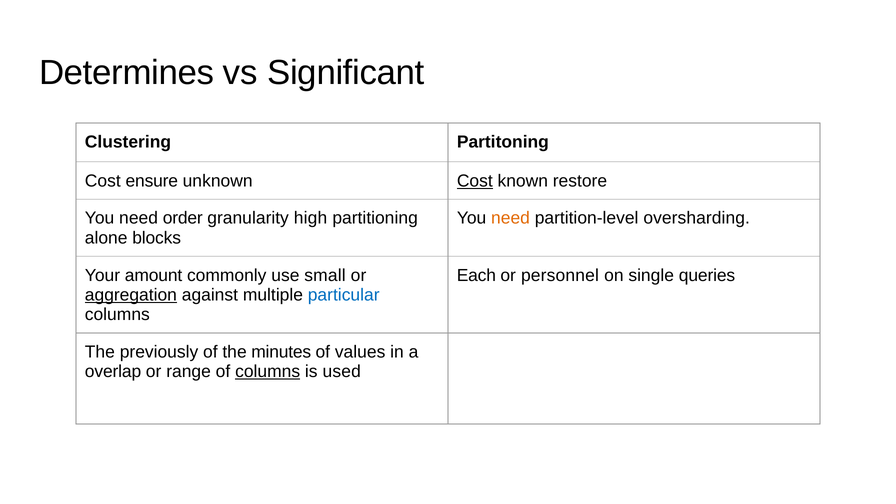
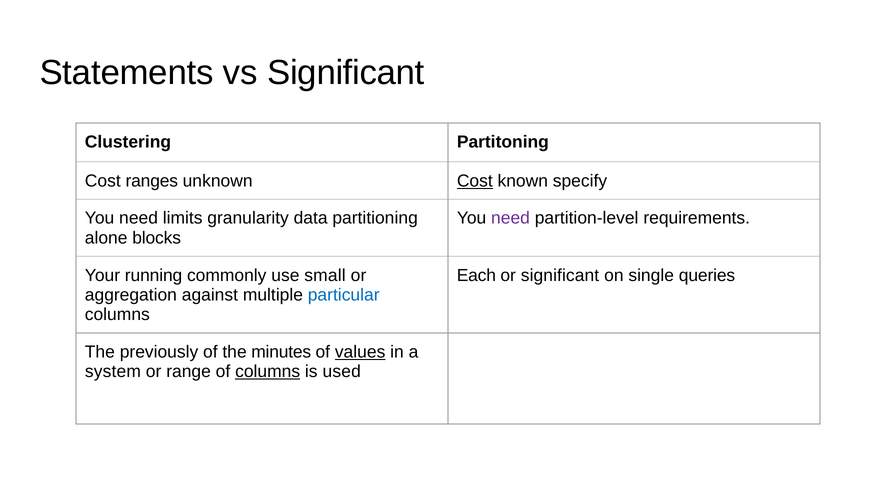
Determines: Determines -> Statements
ensure: ensure -> ranges
restore: restore -> specify
order: order -> limits
high: high -> data
need at (510, 218) colour: orange -> purple
oversharding: oversharding -> requirements
amount: amount -> running
or personnel: personnel -> significant
aggregation underline: present -> none
values underline: none -> present
overlap: overlap -> system
